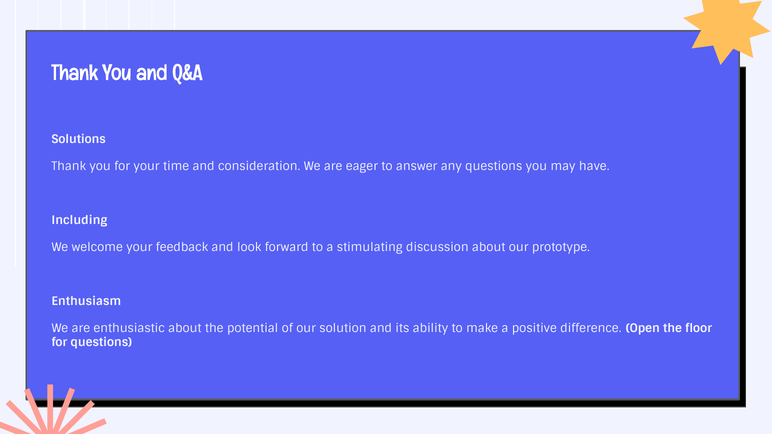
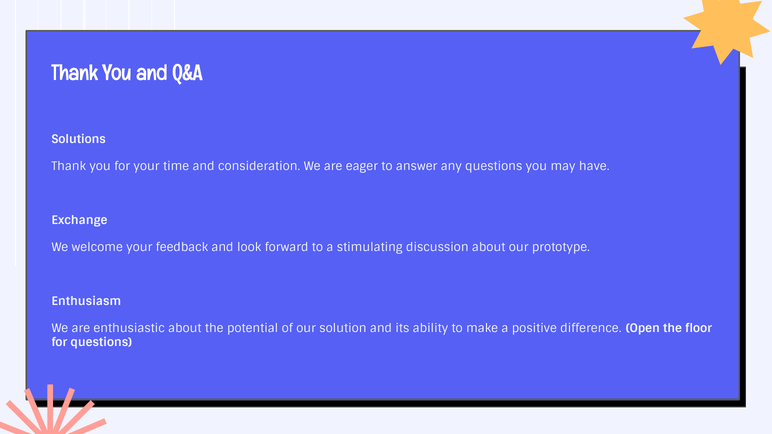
Including: Including -> Exchange
